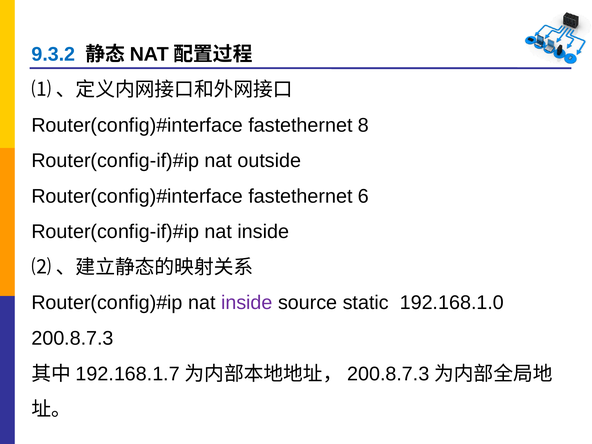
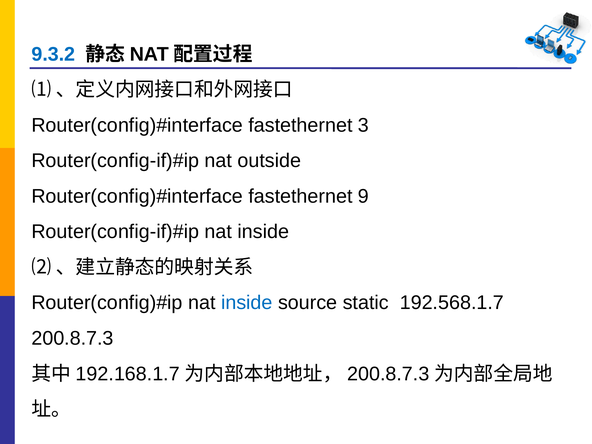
8: 8 -> 3
6: 6 -> 9
inside at (247, 303) colour: purple -> blue
192.168.1.0: 192.168.1.0 -> 192.568.1.7
